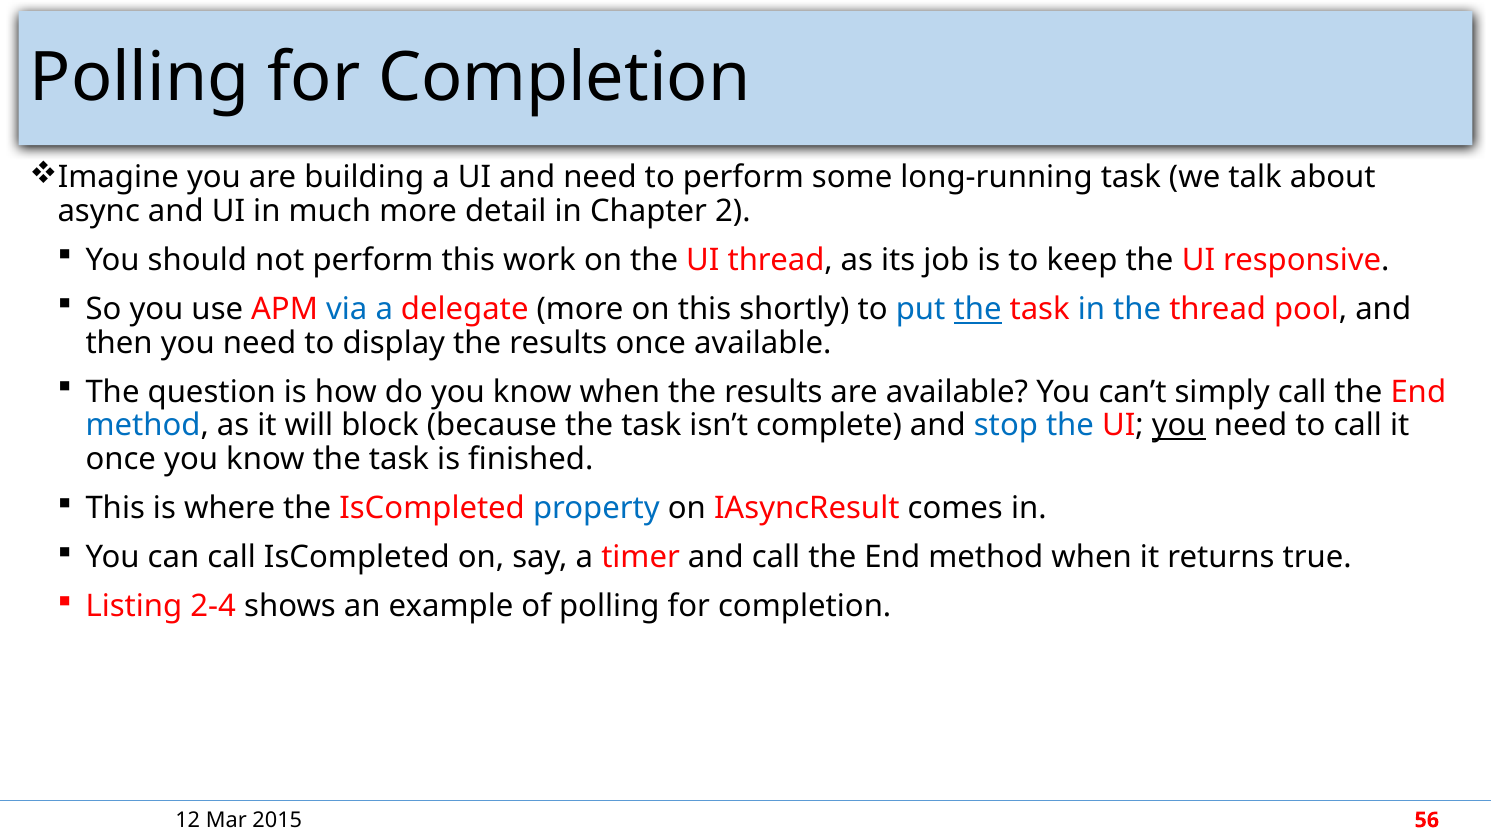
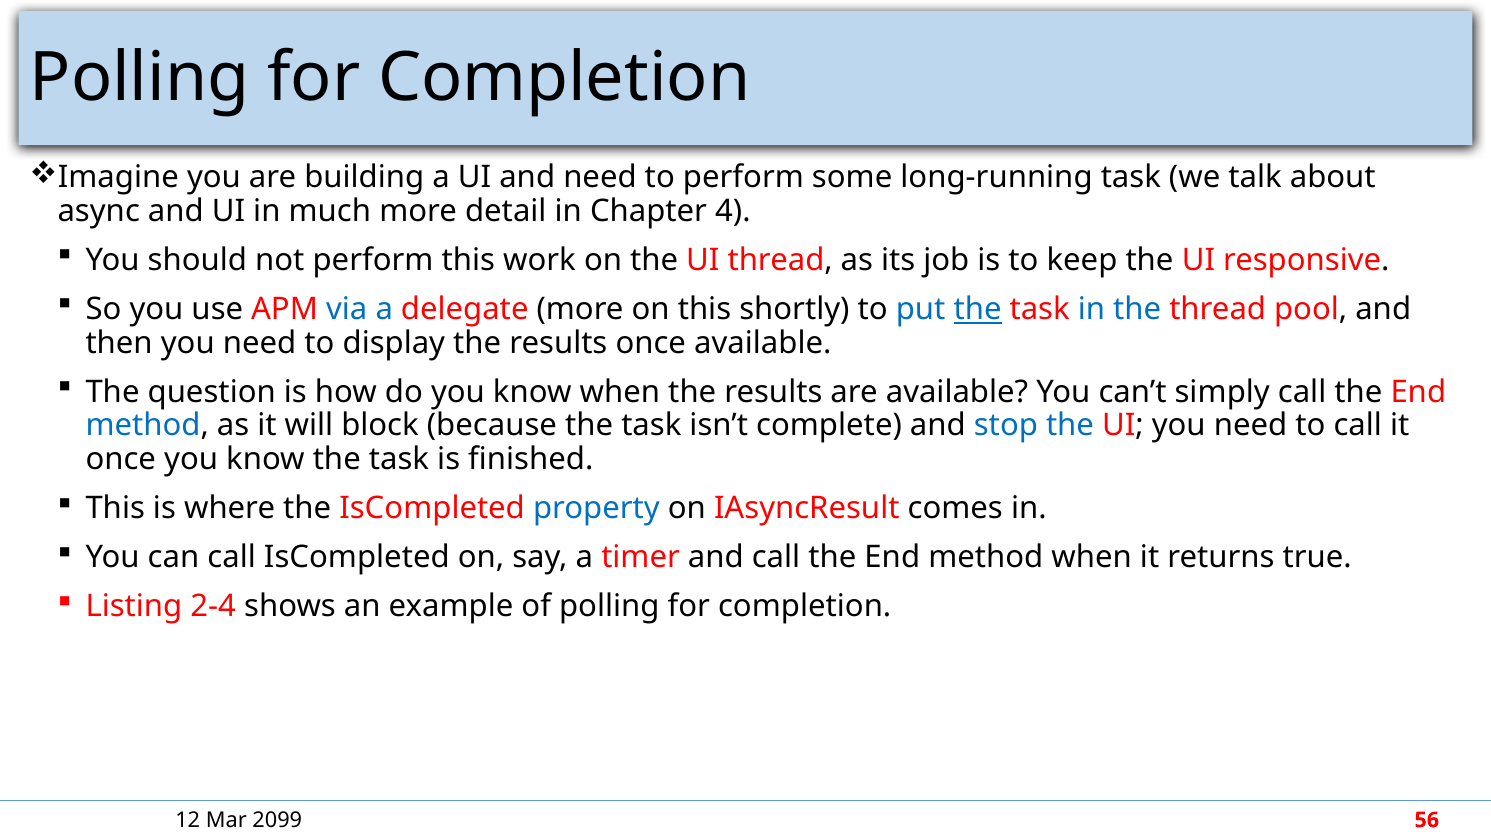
2: 2 -> 4
you at (1179, 425) underline: present -> none
2015: 2015 -> 2099
